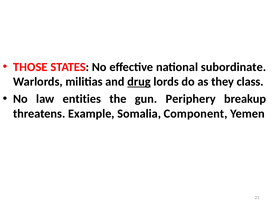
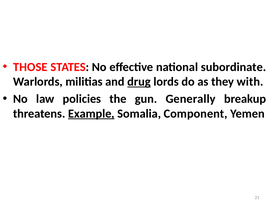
class: class -> with
entities: entities -> policies
Periphery: Periphery -> Generally
Example underline: none -> present
